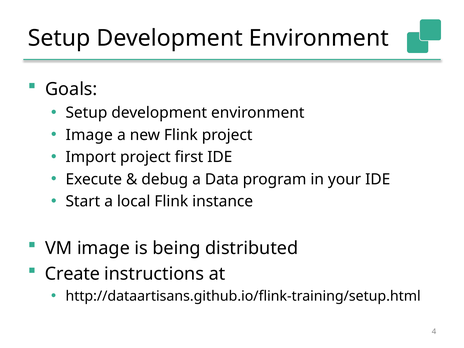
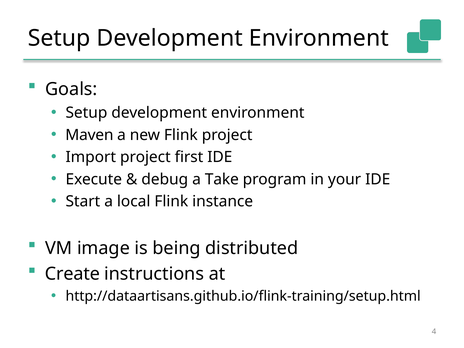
Image at (89, 135): Image -> Maven
Data: Data -> Take
